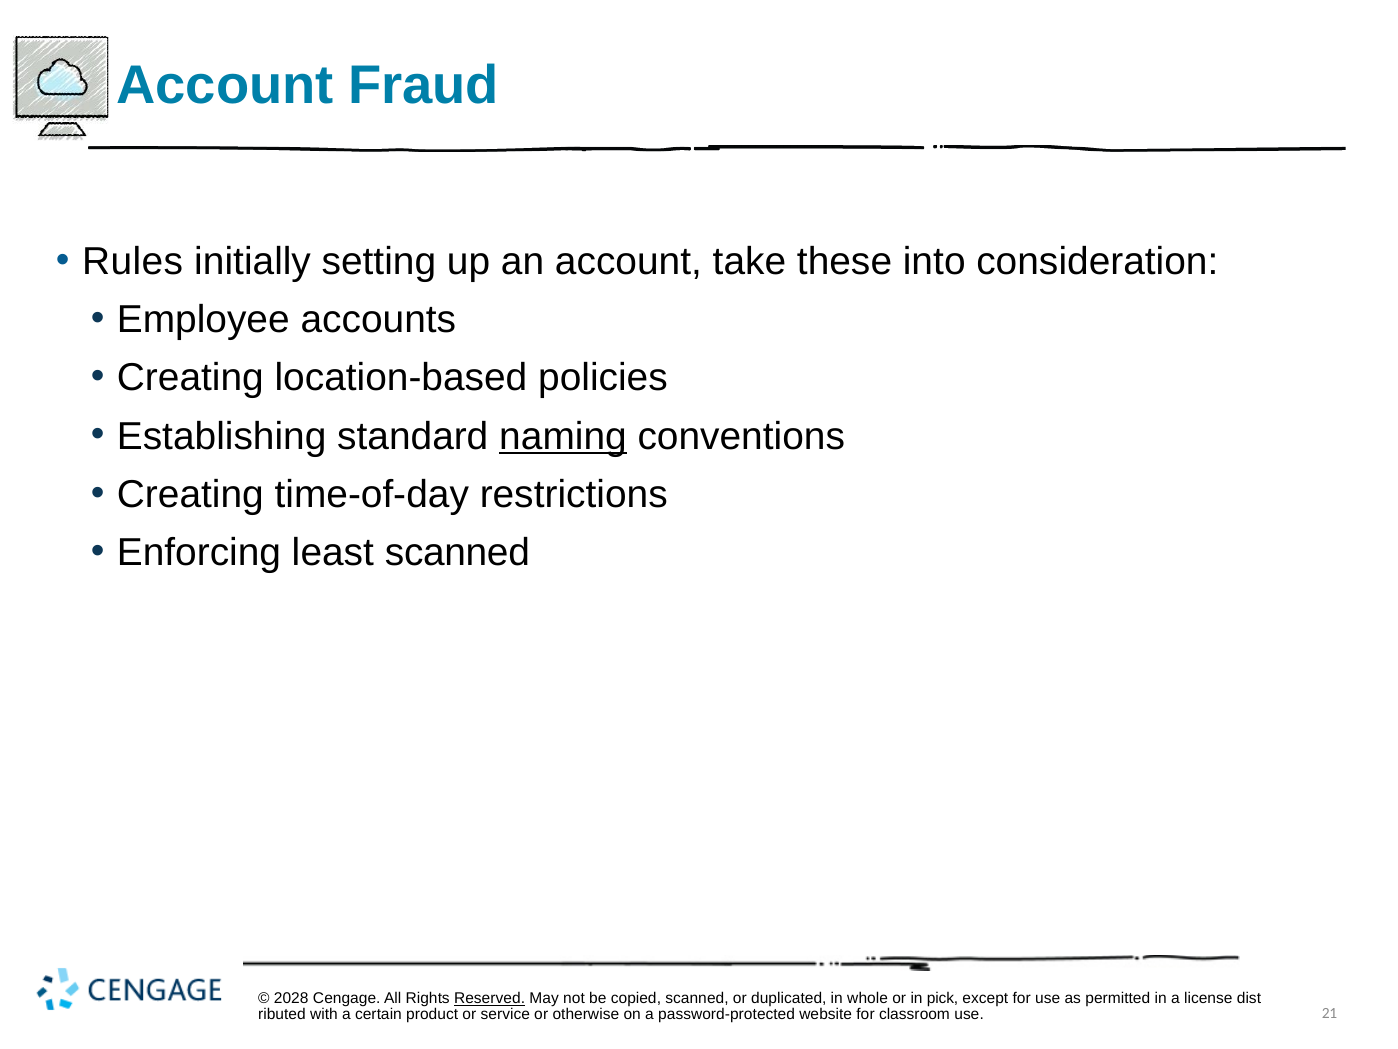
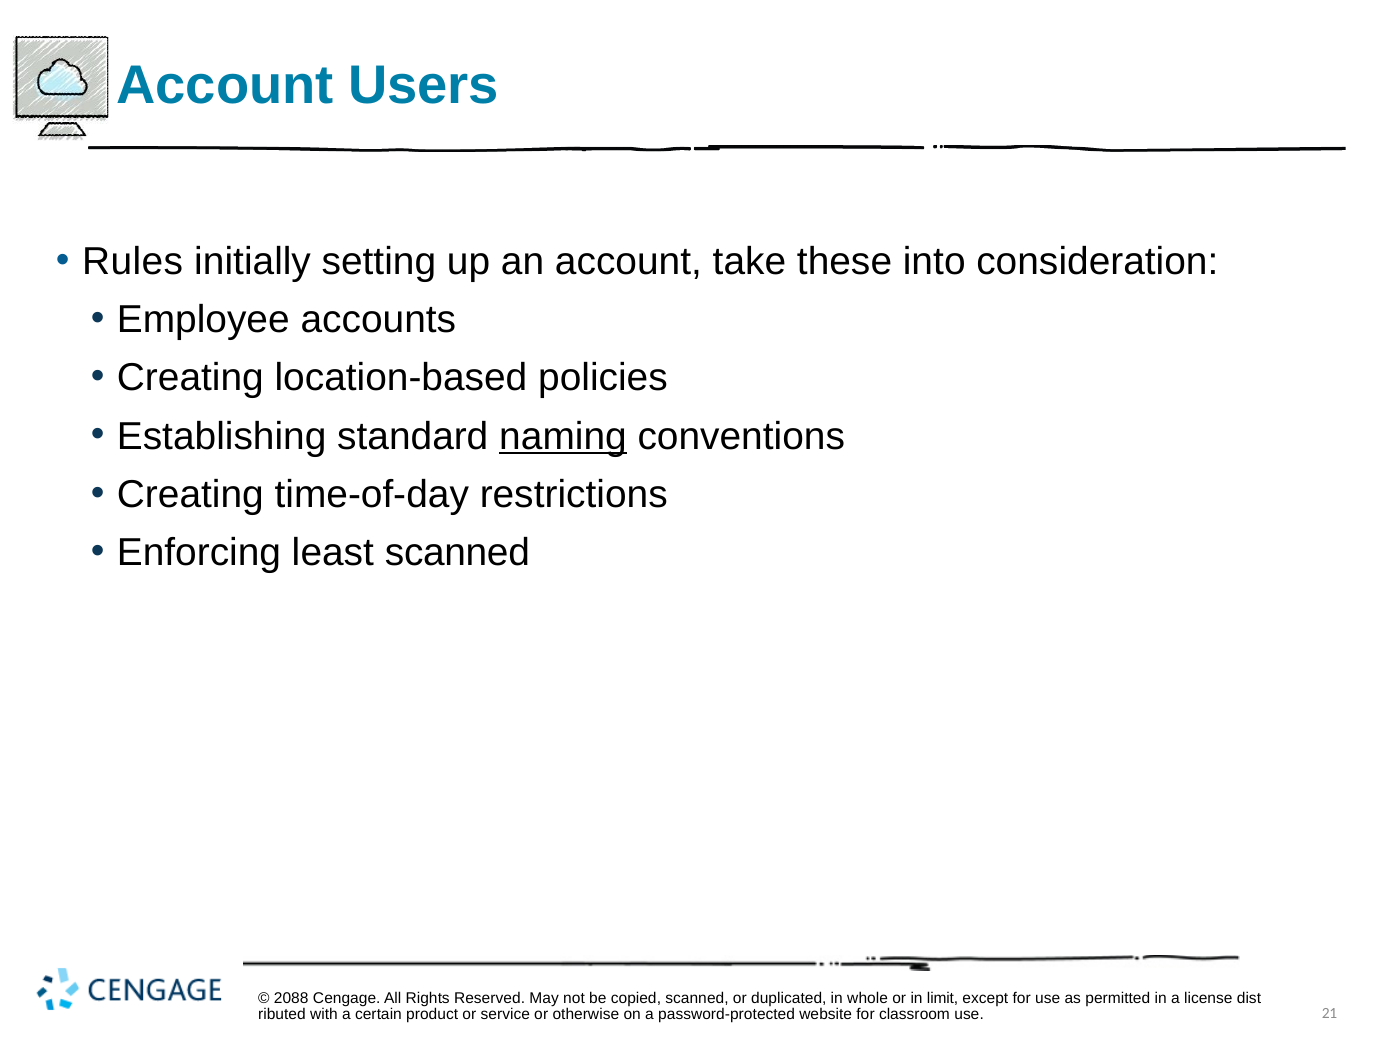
Fraud: Fraud -> Users
2028: 2028 -> 2088
Reserved underline: present -> none
pick: pick -> limit
